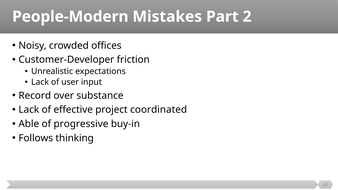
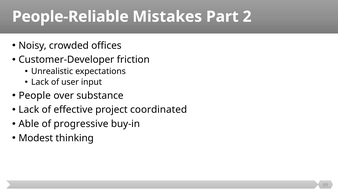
People-Modern: People-Modern -> People-Reliable
Record: Record -> People
Follows: Follows -> Modest
